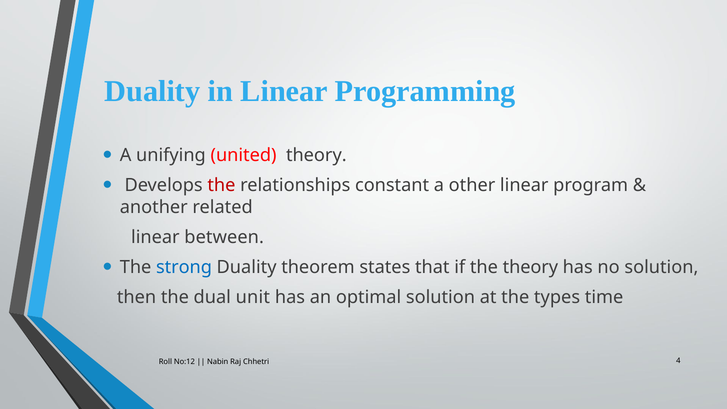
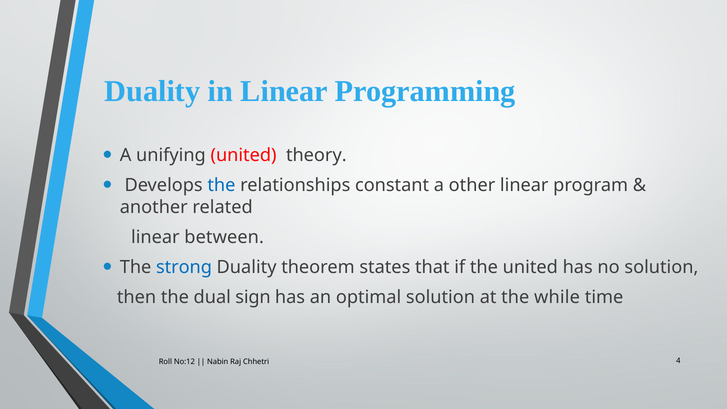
the at (221, 185) colour: red -> blue
the theory: theory -> united
unit: unit -> sign
types: types -> while
